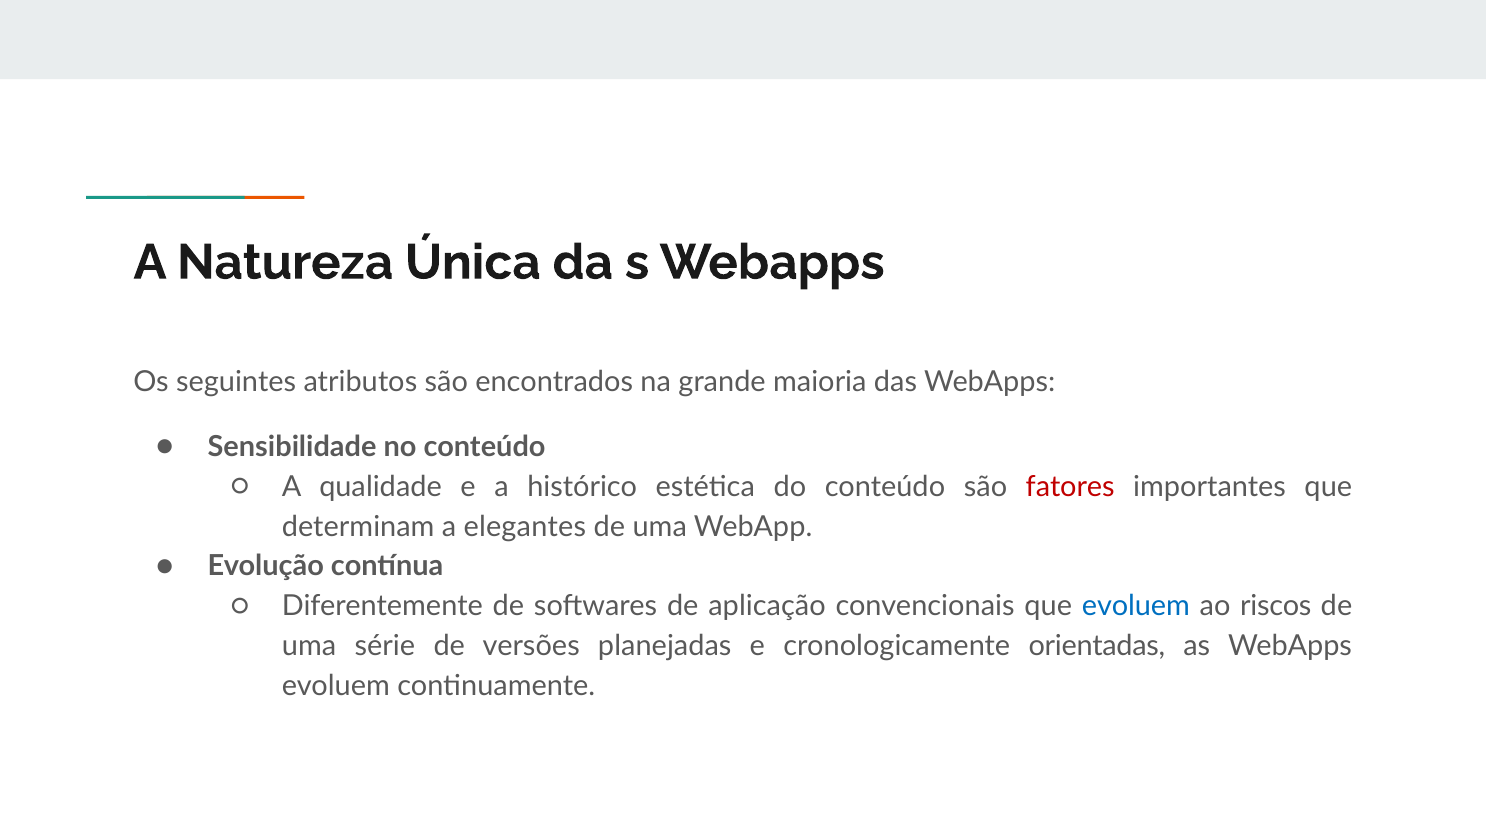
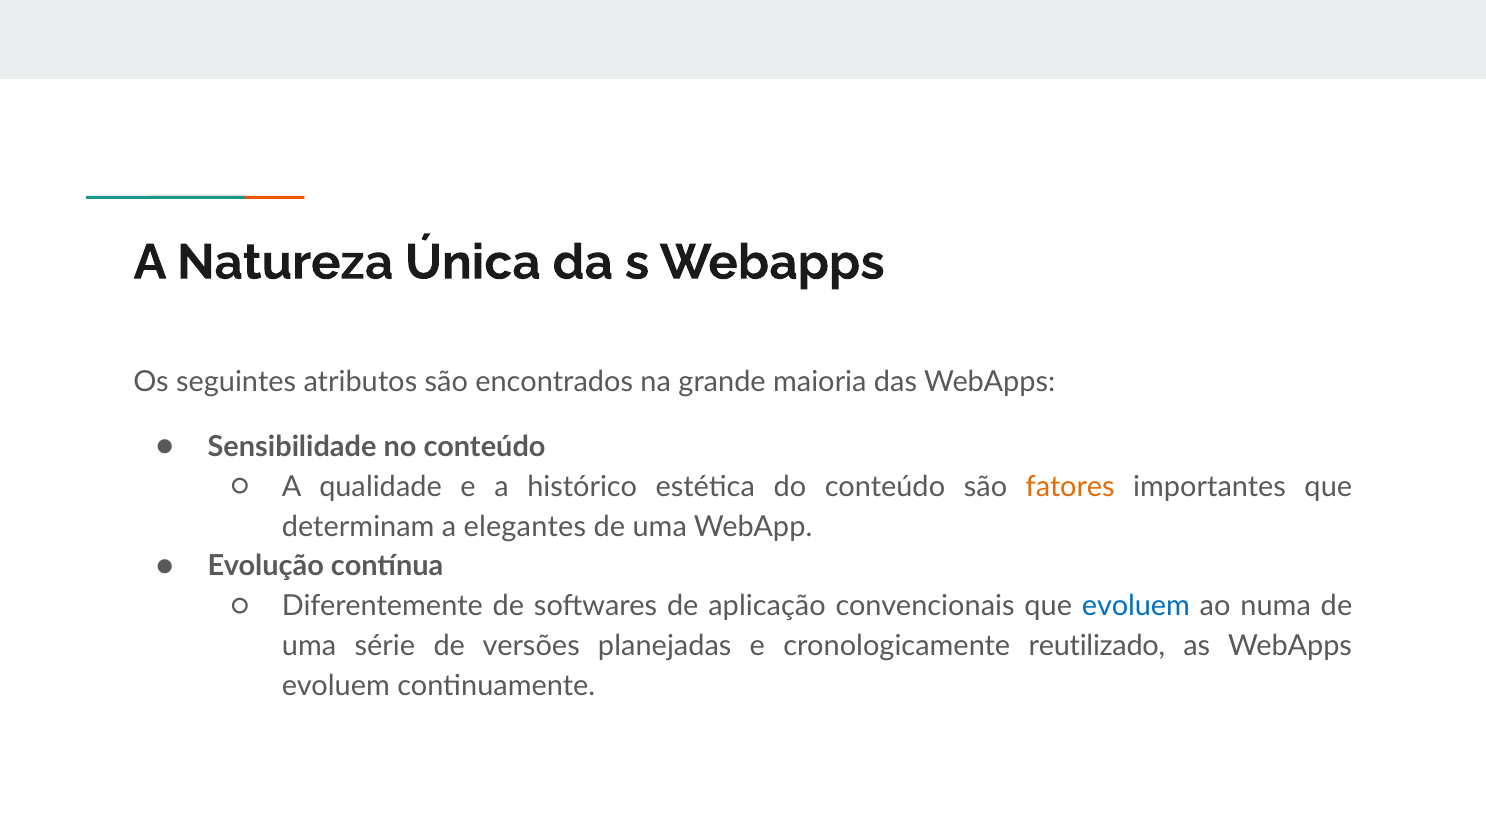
fatores colour: red -> orange
riscos: riscos -> numa
orientadas: orientadas -> reutilizado
